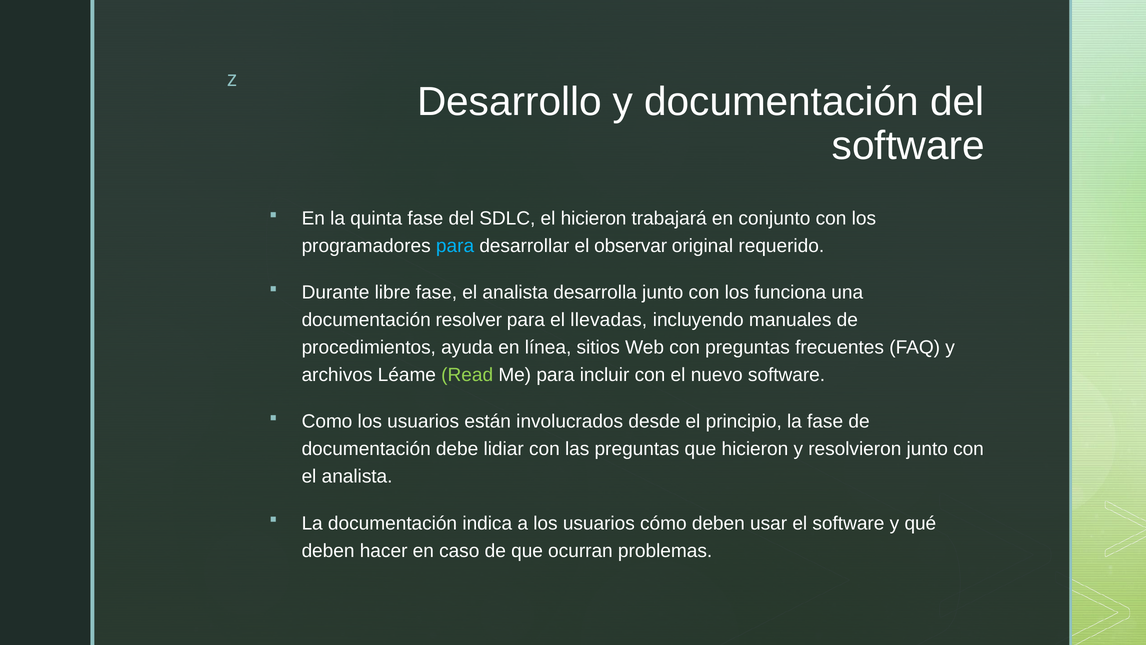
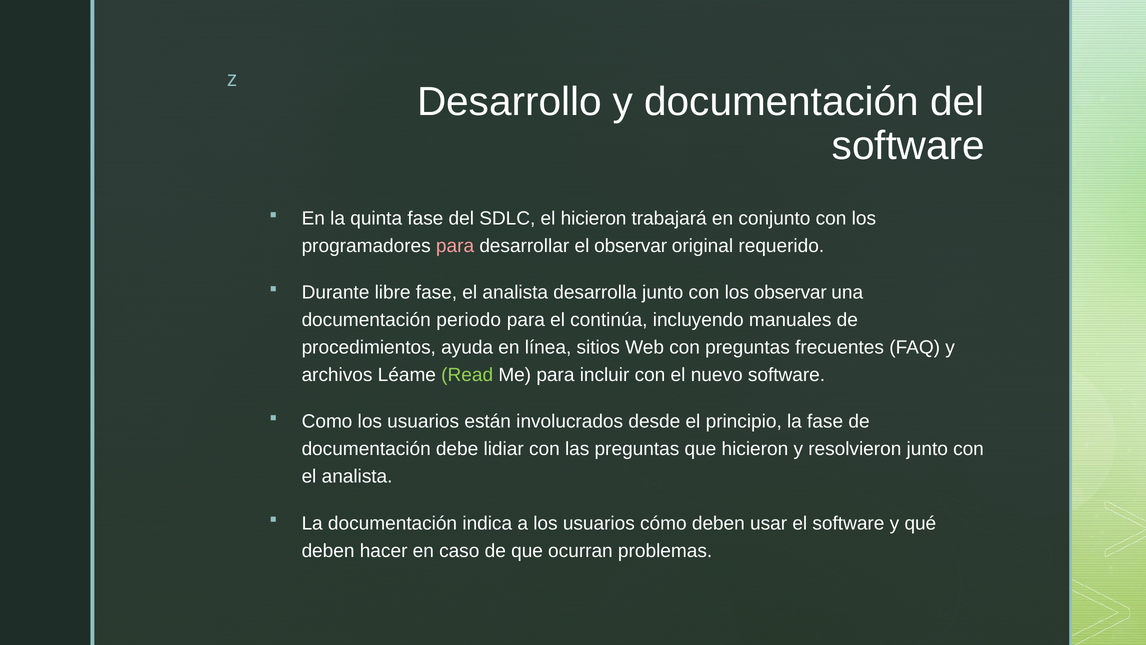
para at (455, 246) colour: light blue -> pink
los funciona: funciona -> observar
resolver: resolver -> periodo
llevadas: llevadas -> continúa
